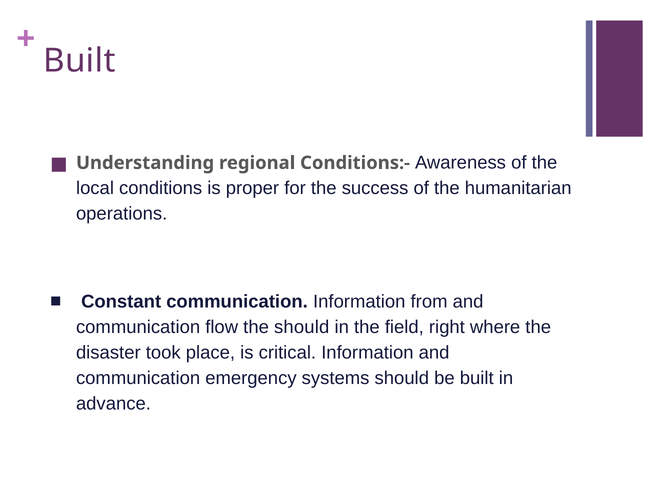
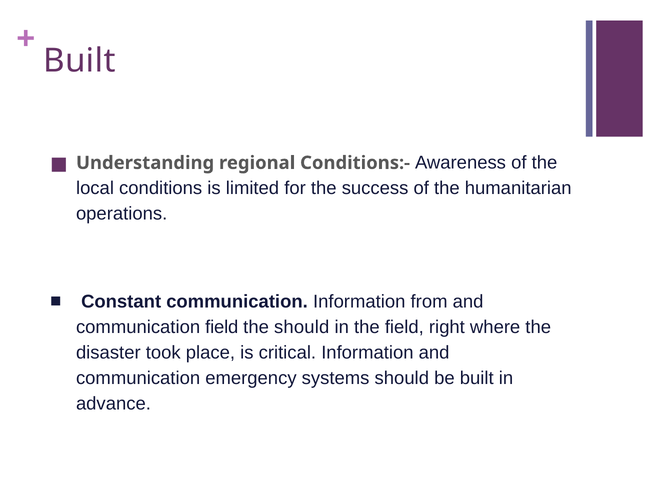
proper: proper -> limited
communication flow: flow -> field
